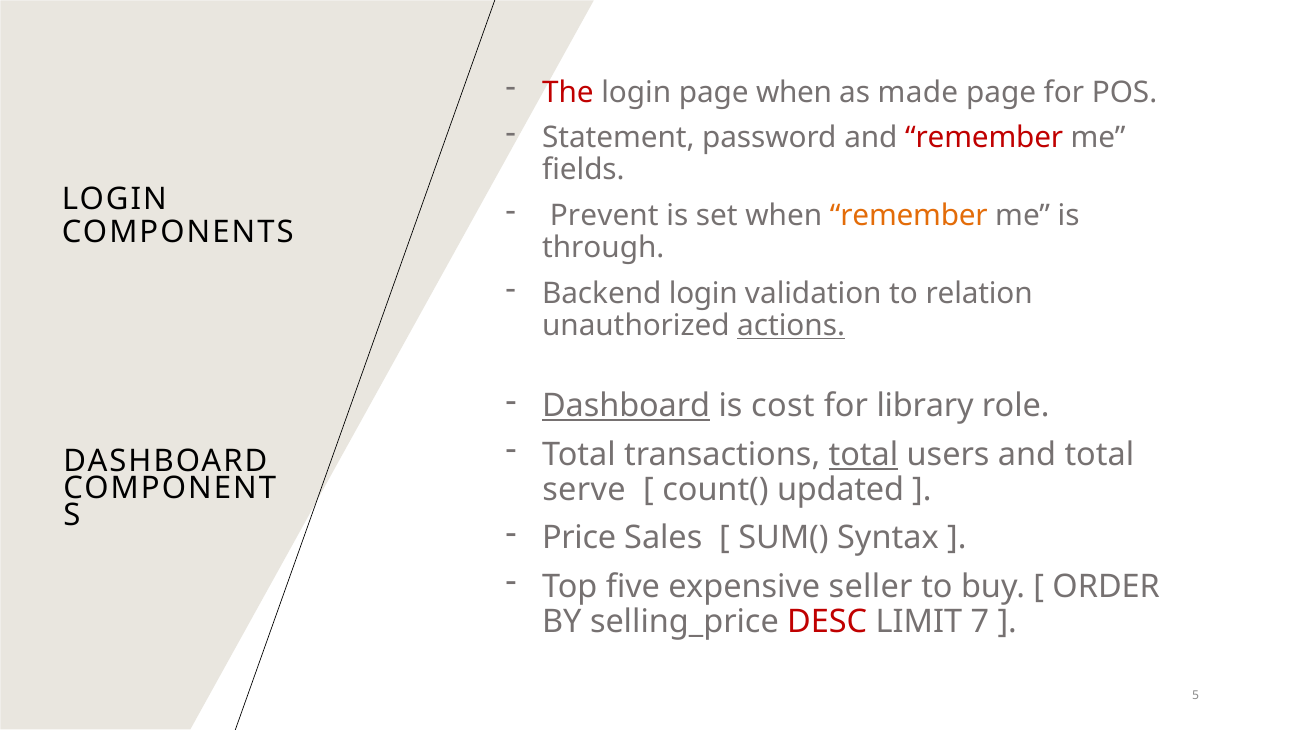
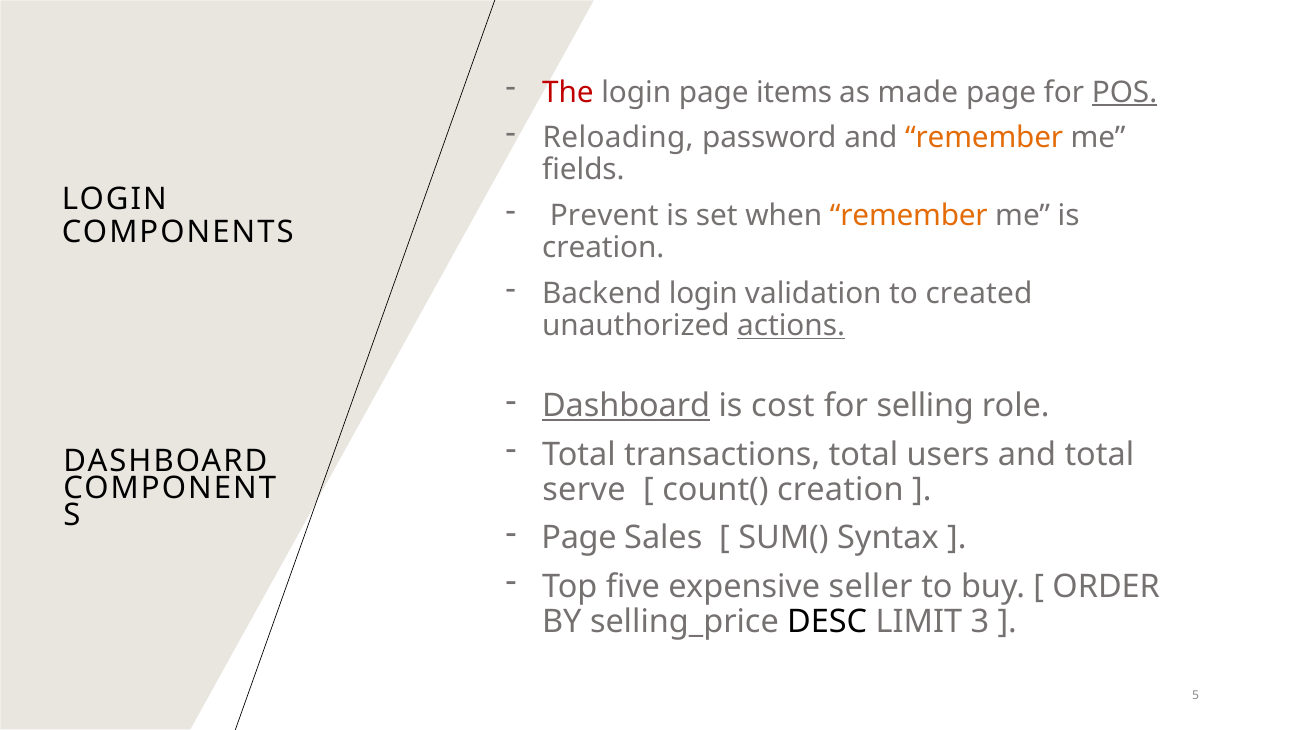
page when: when -> items
POS underline: none -> present
Statement: Statement -> Reloading
remember at (984, 138) colour: red -> orange
through at (603, 248): through -> creation
relation: relation -> created
library: library -> selling
total at (863, 455) underline: present -> none
count( updated: updated -> creation
Price at (579, 538): Price -> Page
DESC colour: red -> black
7: 7 -> 3
